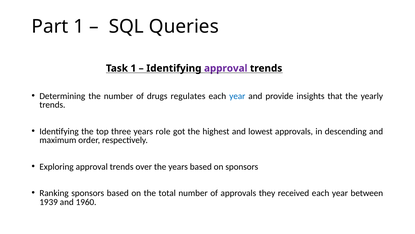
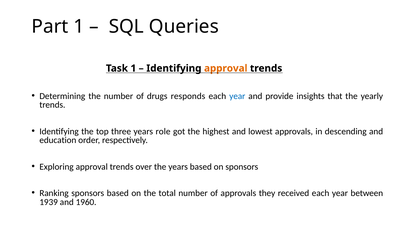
approval at (226, 68) colour: purple -> orange
regulates: regulates -> responds
maximum: maximum -> education
